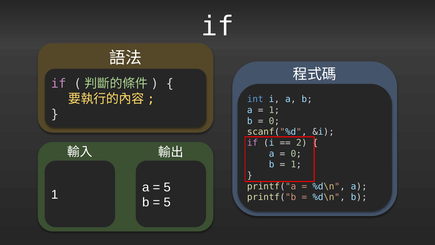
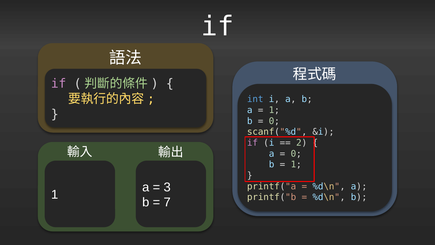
5 at (167, 187): 5 -> 3
5 at (167, 202): 5 -> 7
